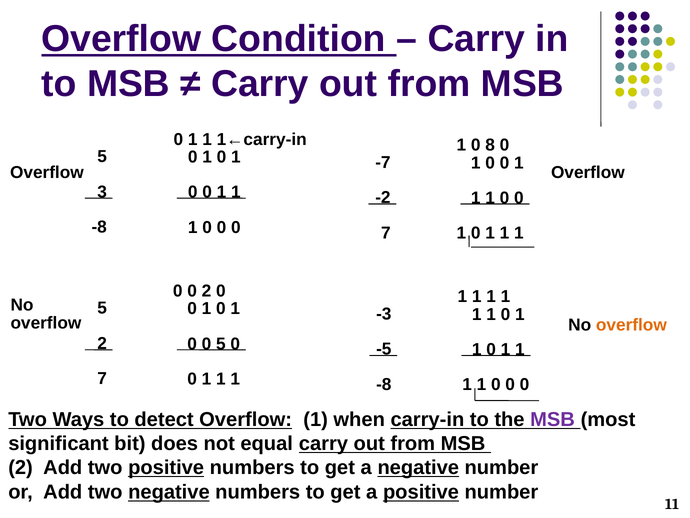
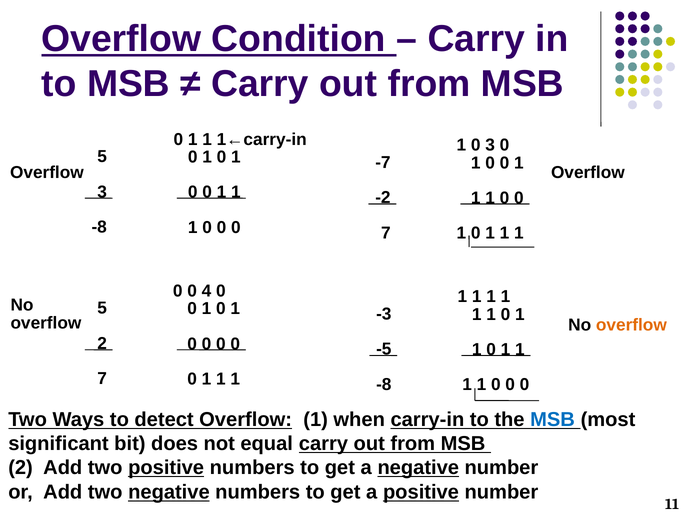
0 8: 8 -> 3
0 2: 2 -> 4
5 at (221, 343): 5 -> 0
MSB at (553, 419) colour: purple -> blue
